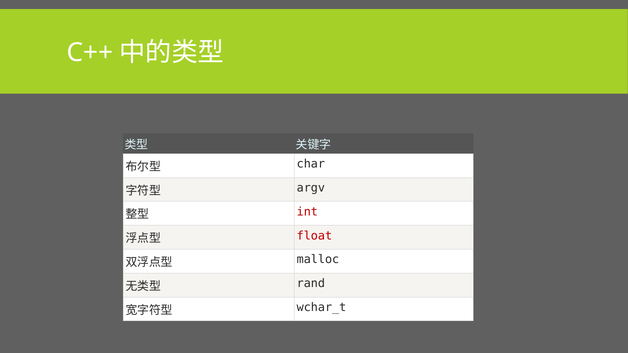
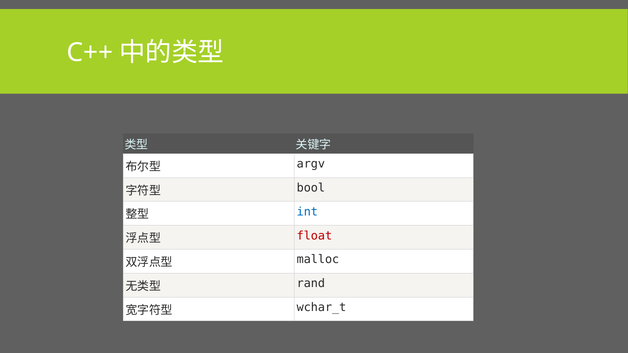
char: char -> argv
argv: argv -> bool
int colour: red -> blue
